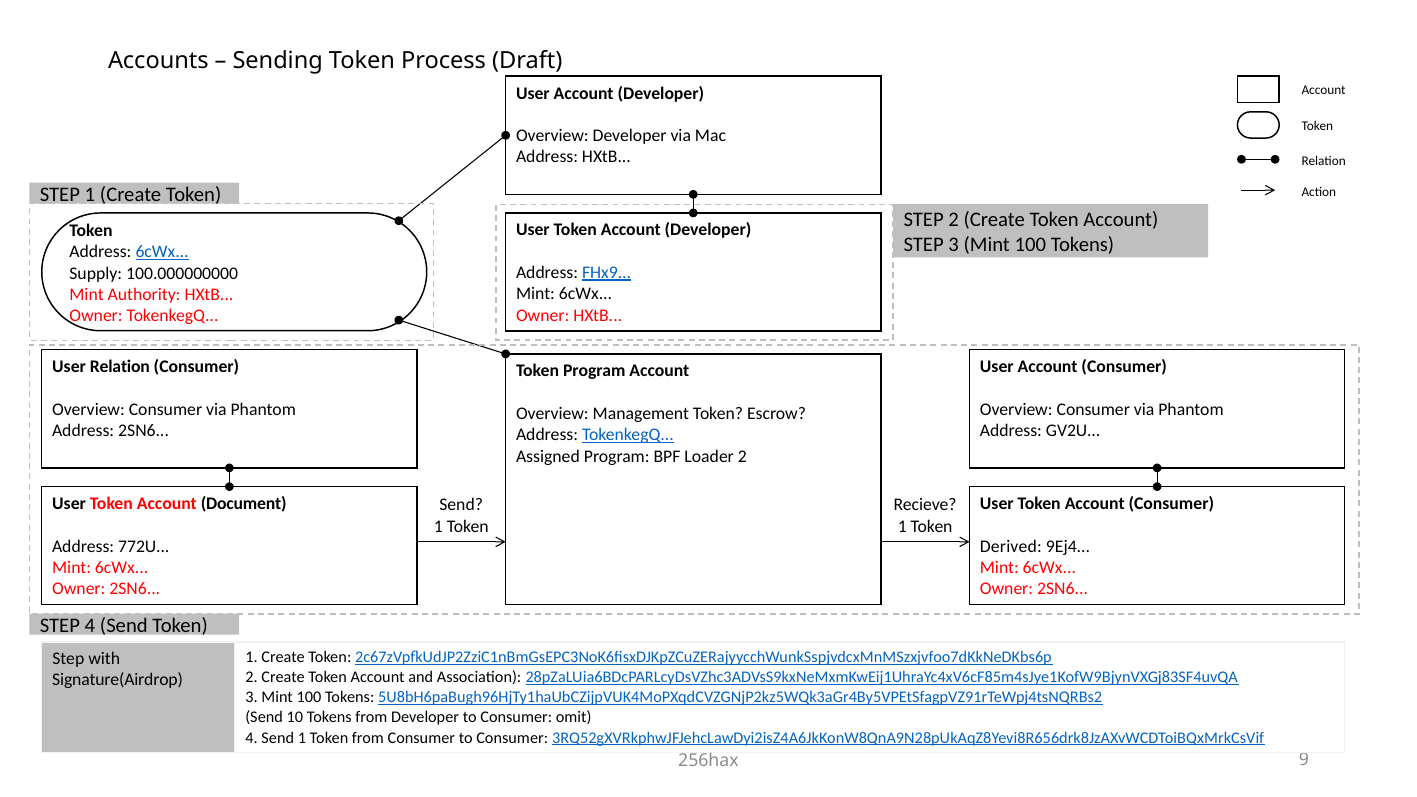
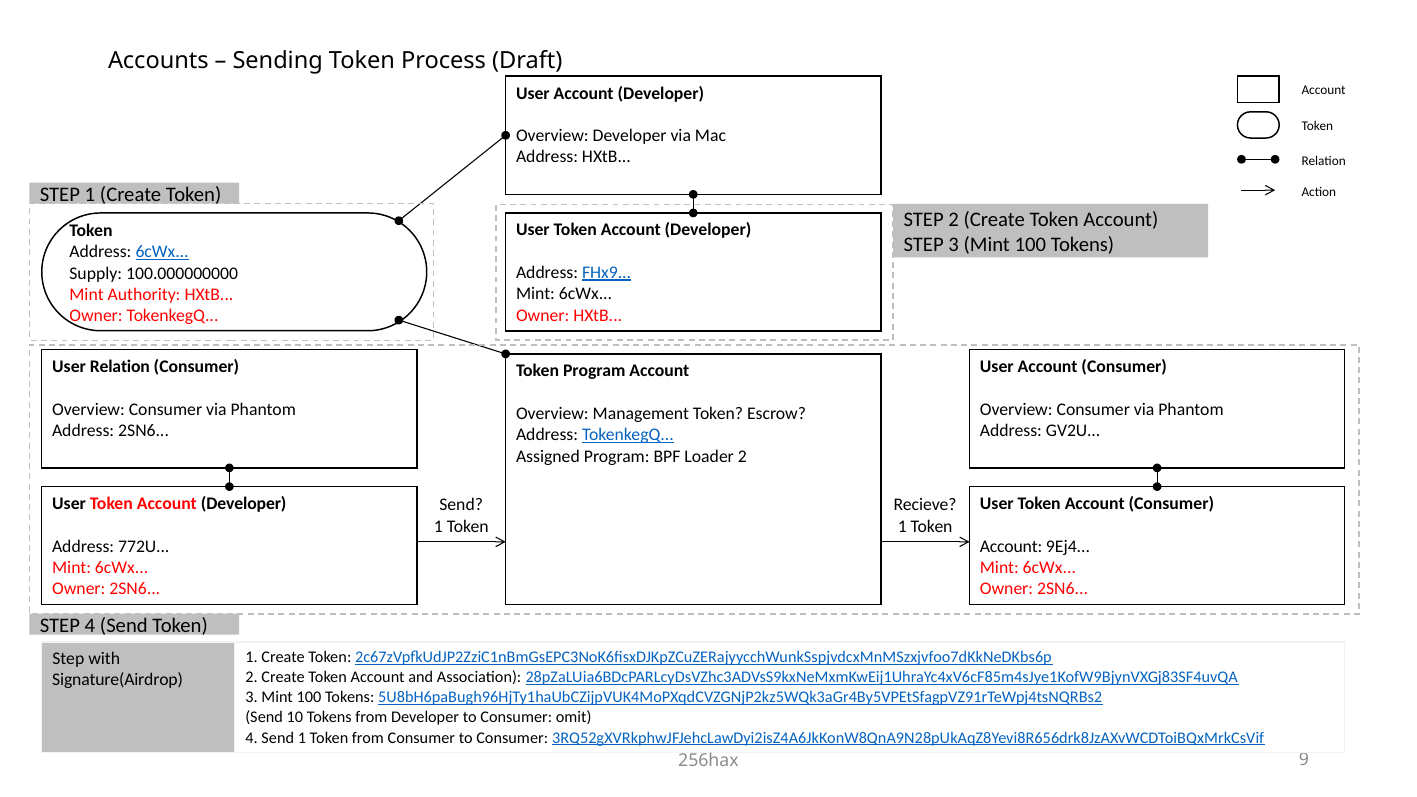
Document at (244, 504): Document -> Developer
Derived at (1011, 546): Derived -> Account
